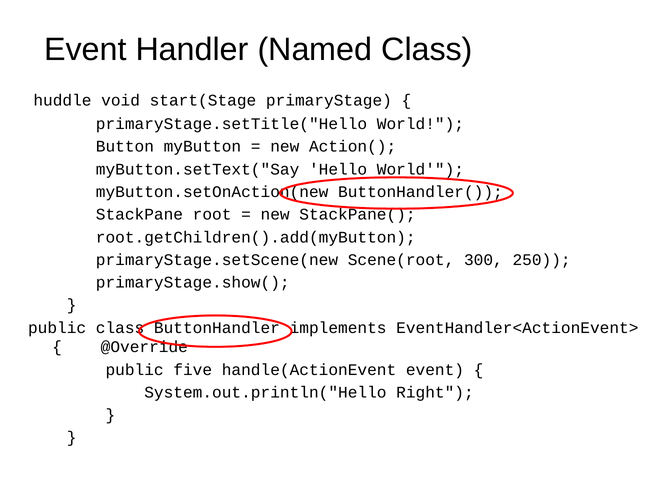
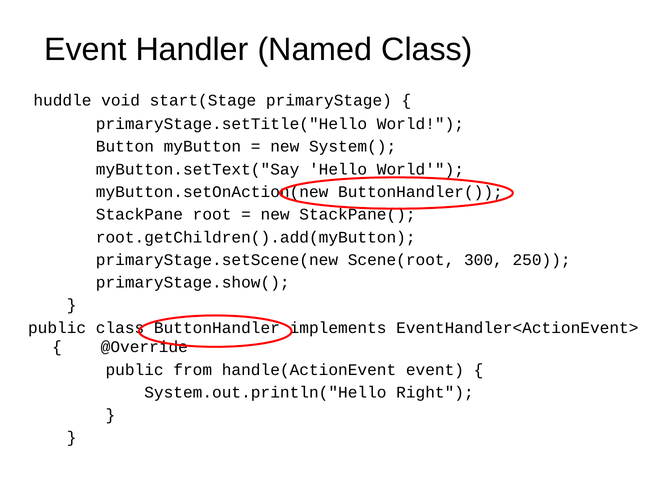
Action(: Action( -> System(
five: five -> from
